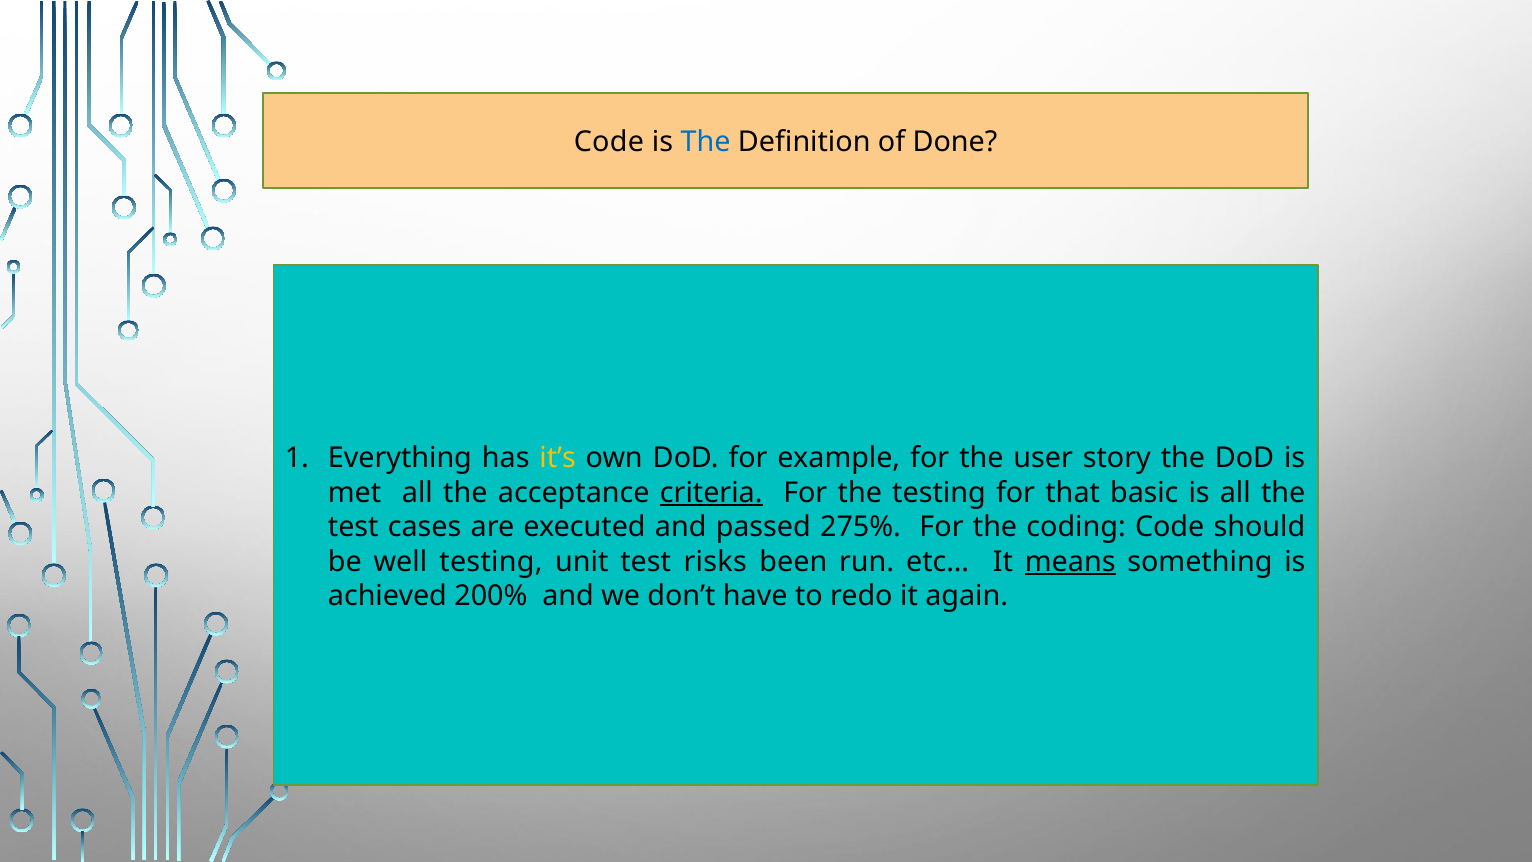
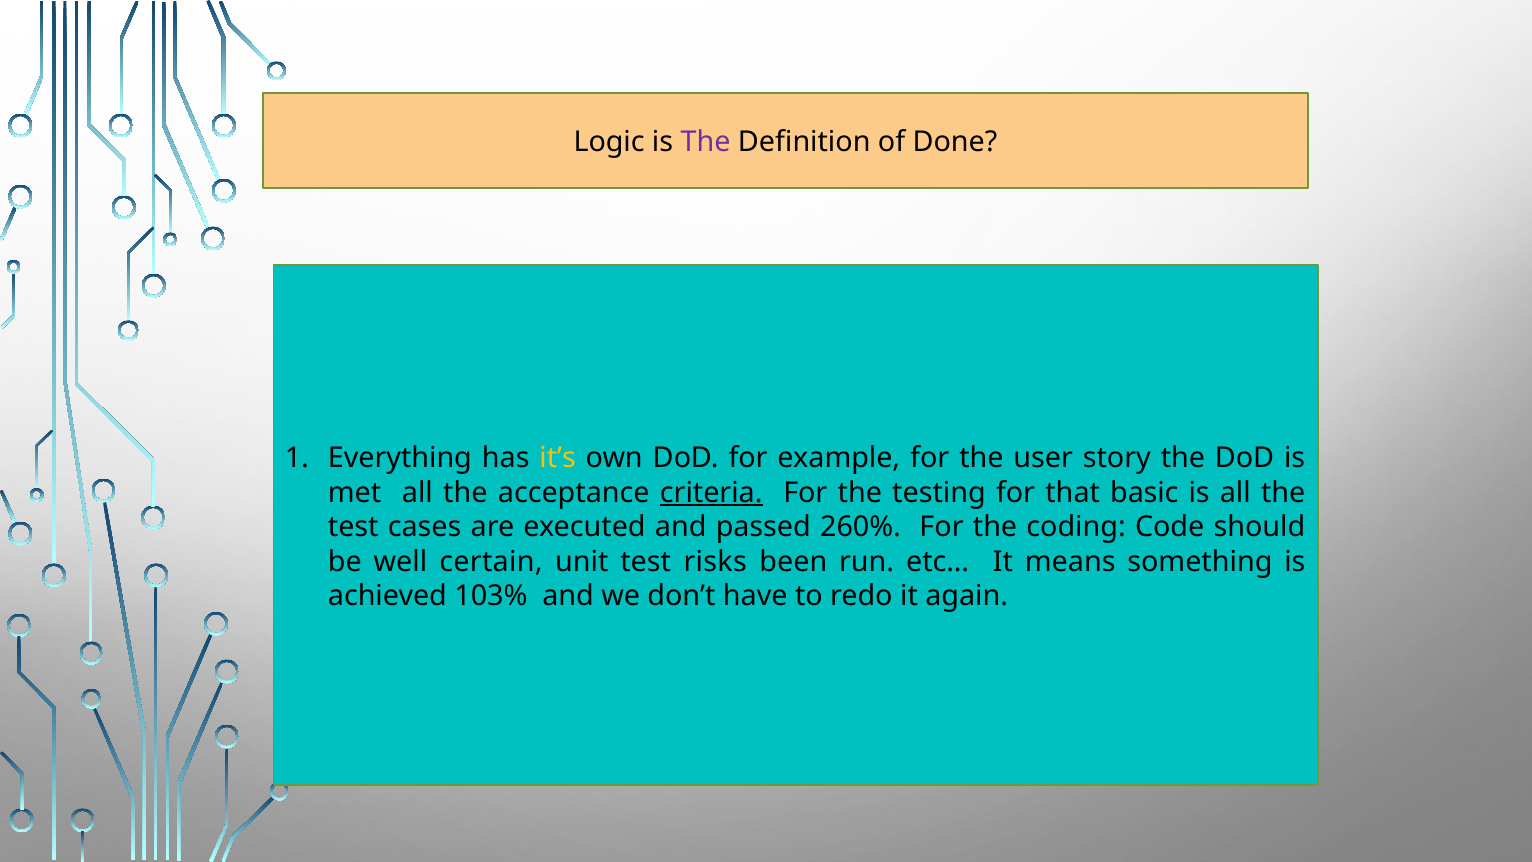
Code at (609, 142): Code -> Logic
The at (706, 142) colour: blue -> purple
275%: 275% -> 260%
well testing: testing -> certain
means underline: present -> none
200%: 200% -> 103%
